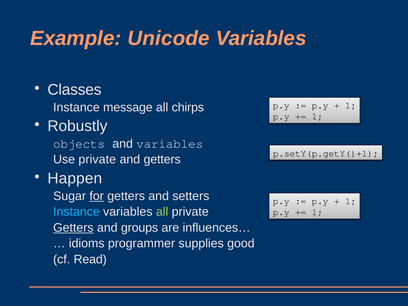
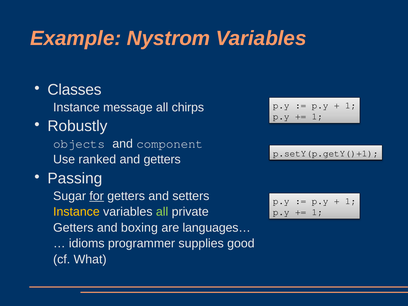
Unicode: Unicode -> Nystrom
and variables: variables -> component
Use private: private -> ranked
Happen: Happen -> Passing
Instance at (76, 212) colour: light blue -> yellow
Getters at (73, 228) underline: present -> none
groups: groups -> boxing
influences…: influences… -> languages…
Read: Read -> What
